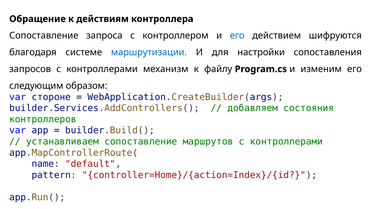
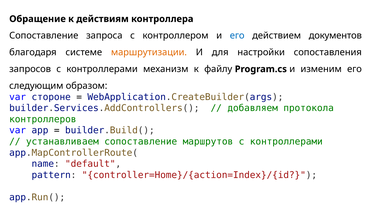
шифруются: шифруются -> документов
маршрутизации colour: blue -> orange
состояния: состояния -> протокола
